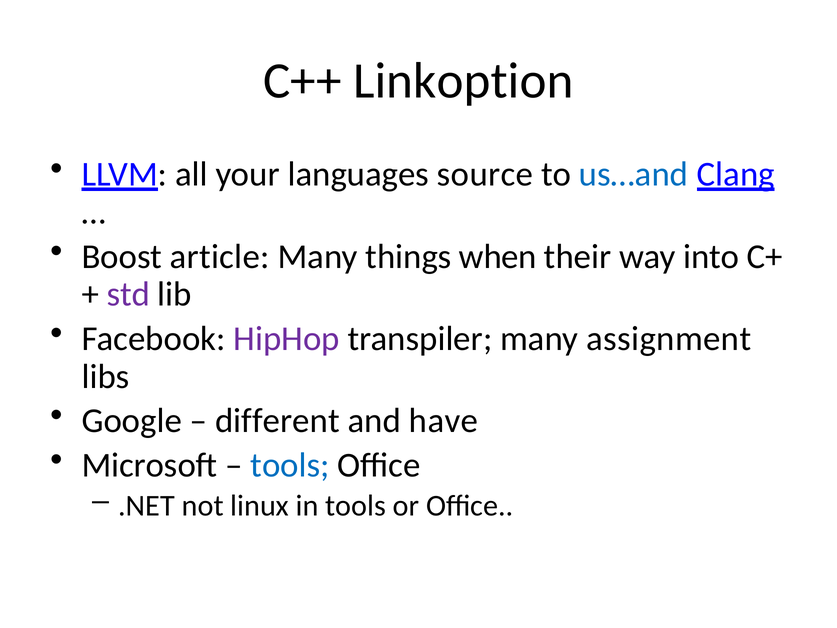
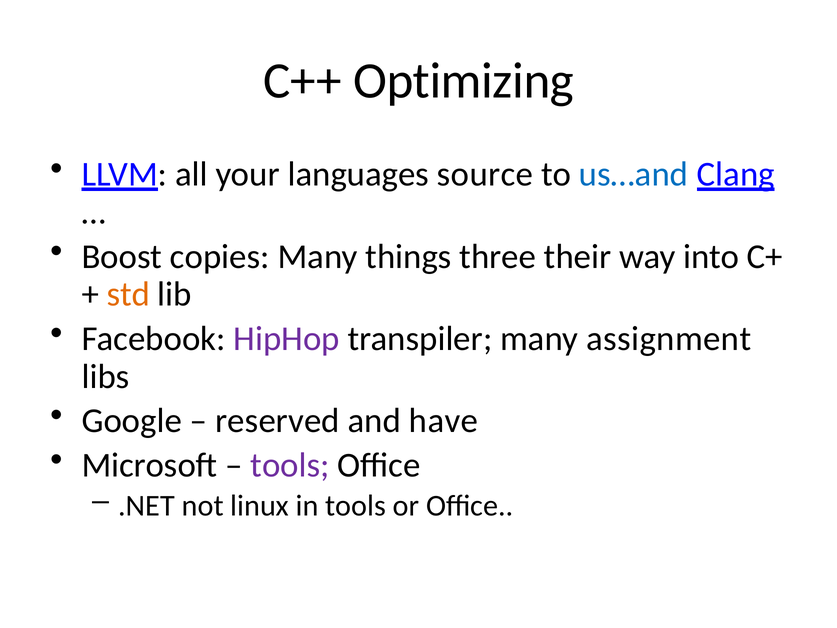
Linkoption: Linkoption -> Optimizing
article: article -> copies
when: when -> three
std colour: purple -> orange
different: different -> reserved
tools at (290, 465) colour: blue -> purple
